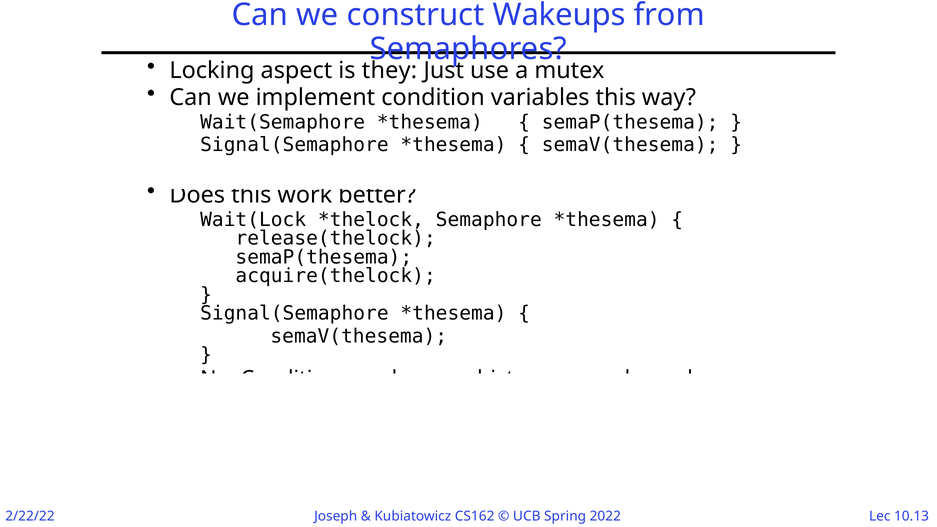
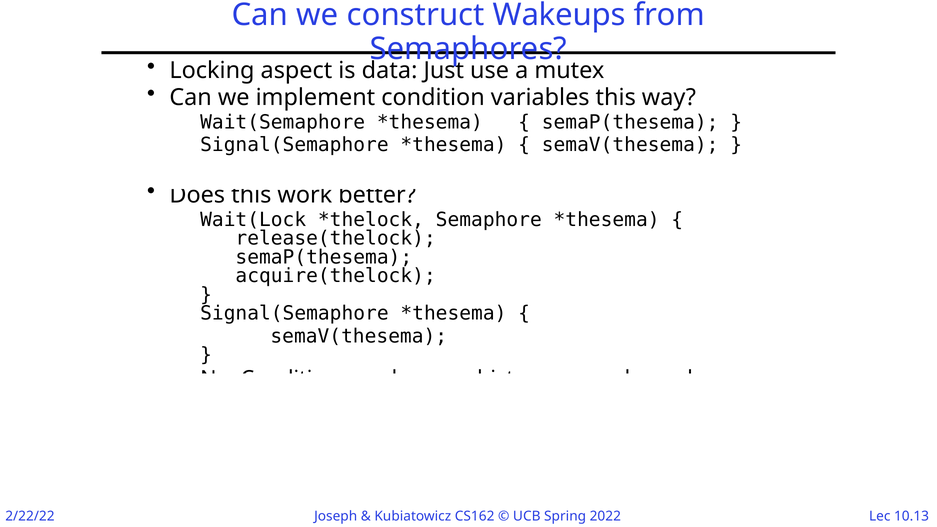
they: they -> data
